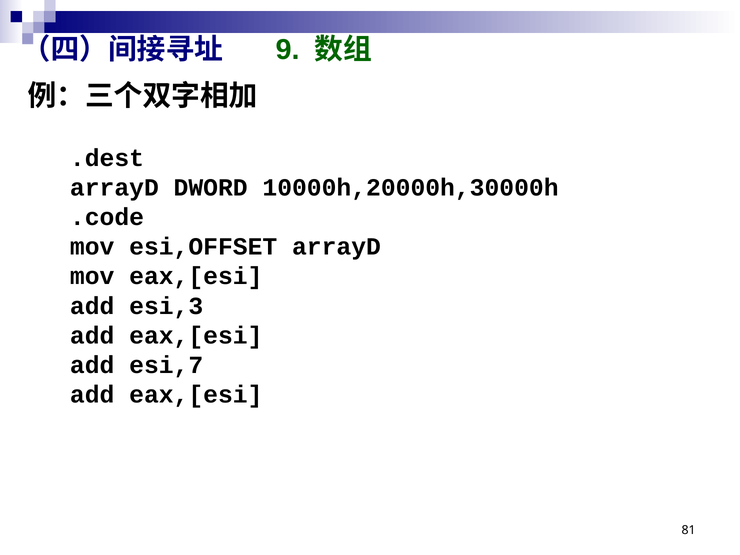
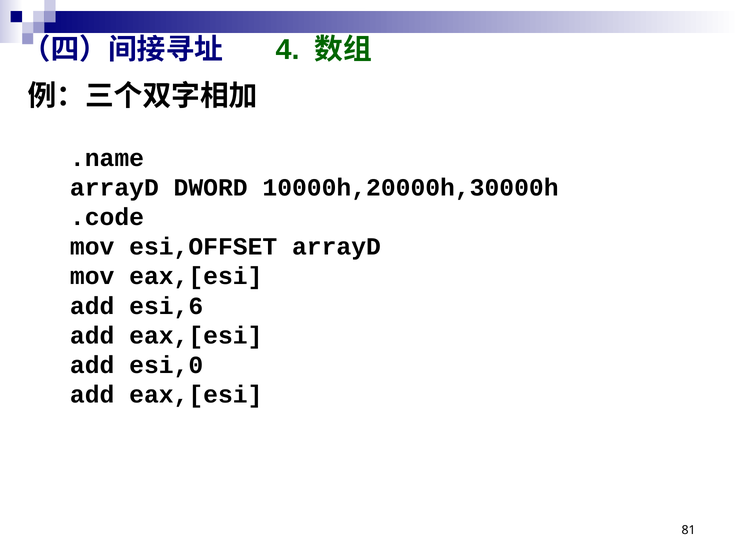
9: 9 -> 4
.dest: .dest -> .name
esi,3: esi,3 -> esi,6
esi,7: esi,7 -> esi,0
